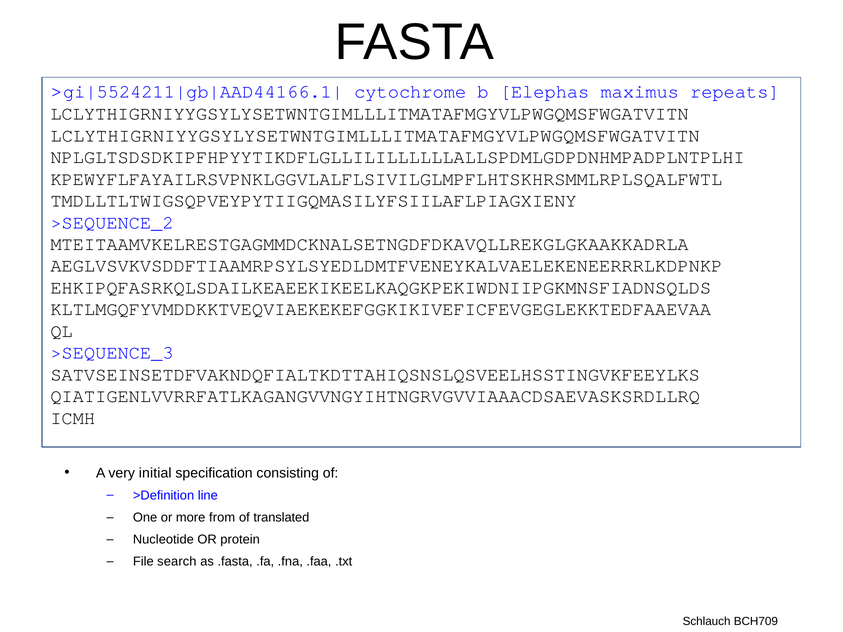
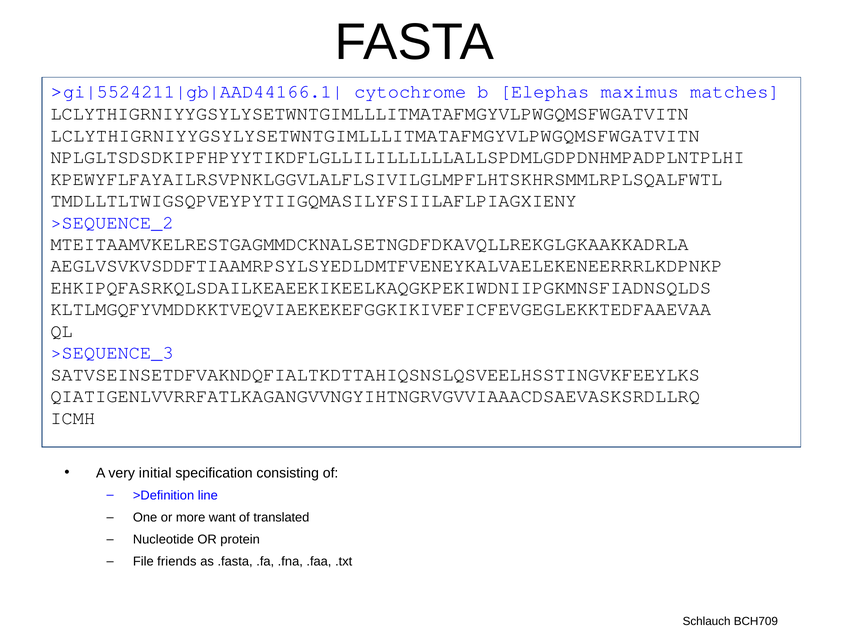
repeats: repeats -> matches
from: from -> want
search: search -> friends
